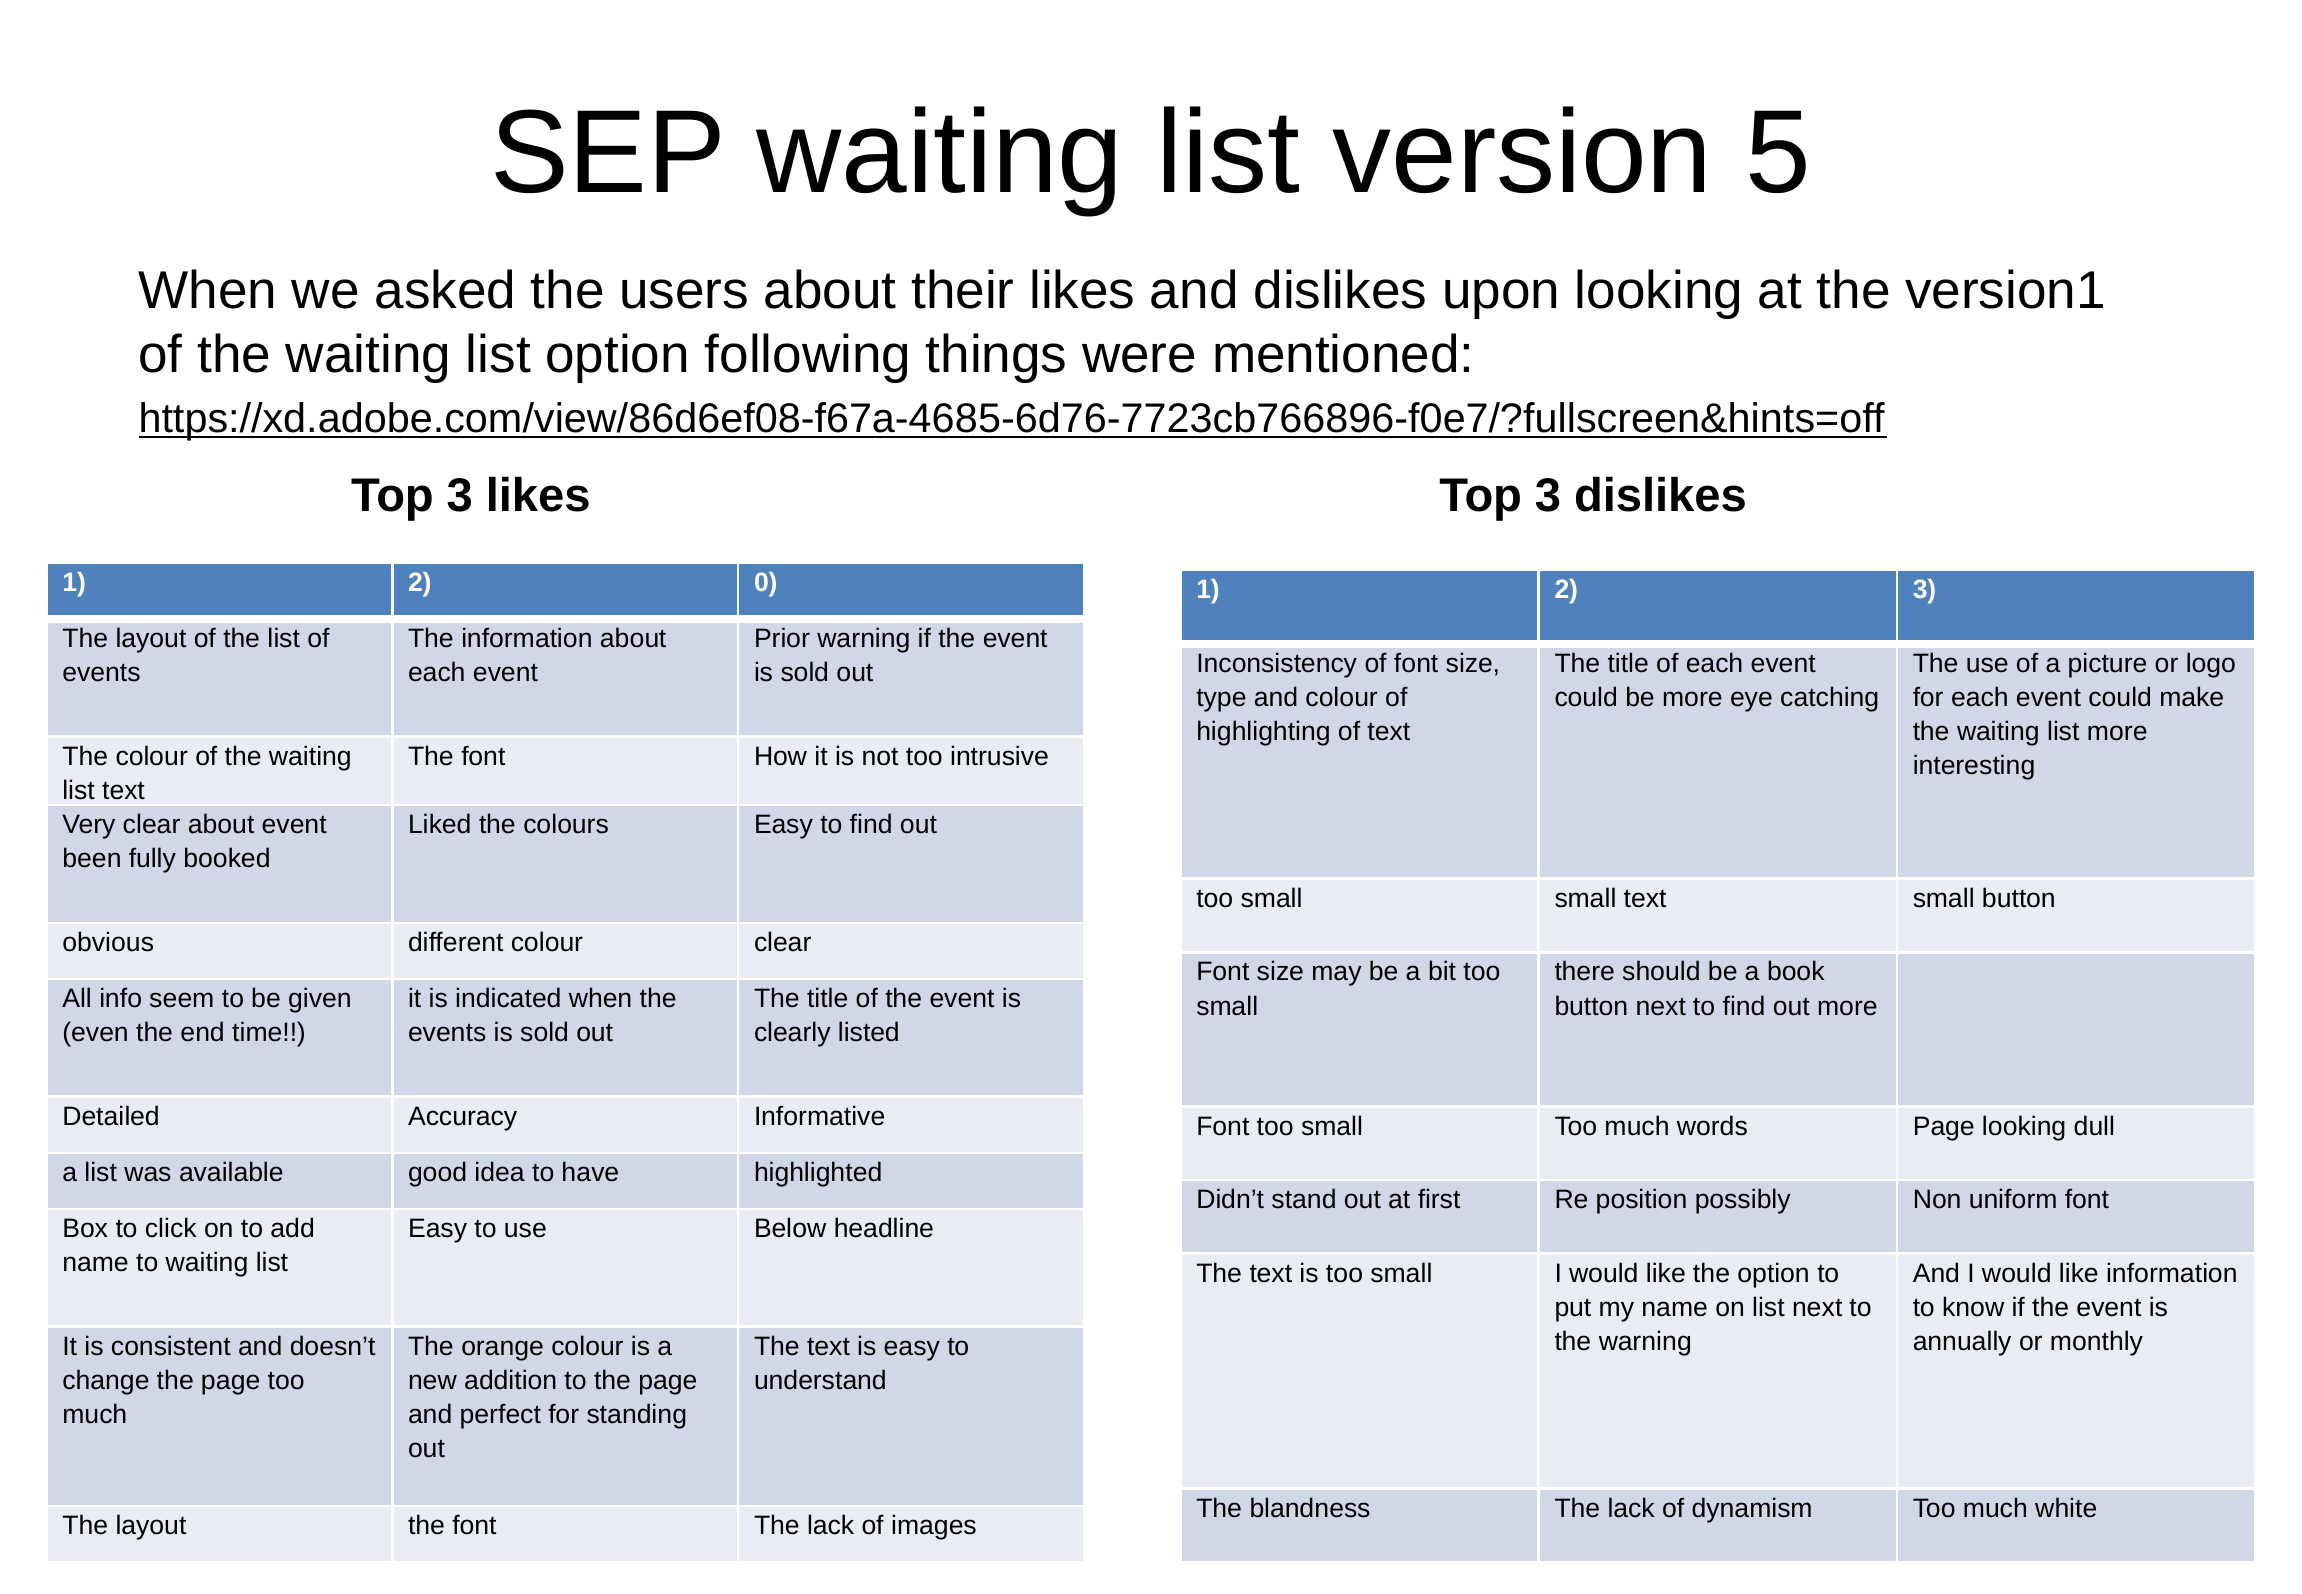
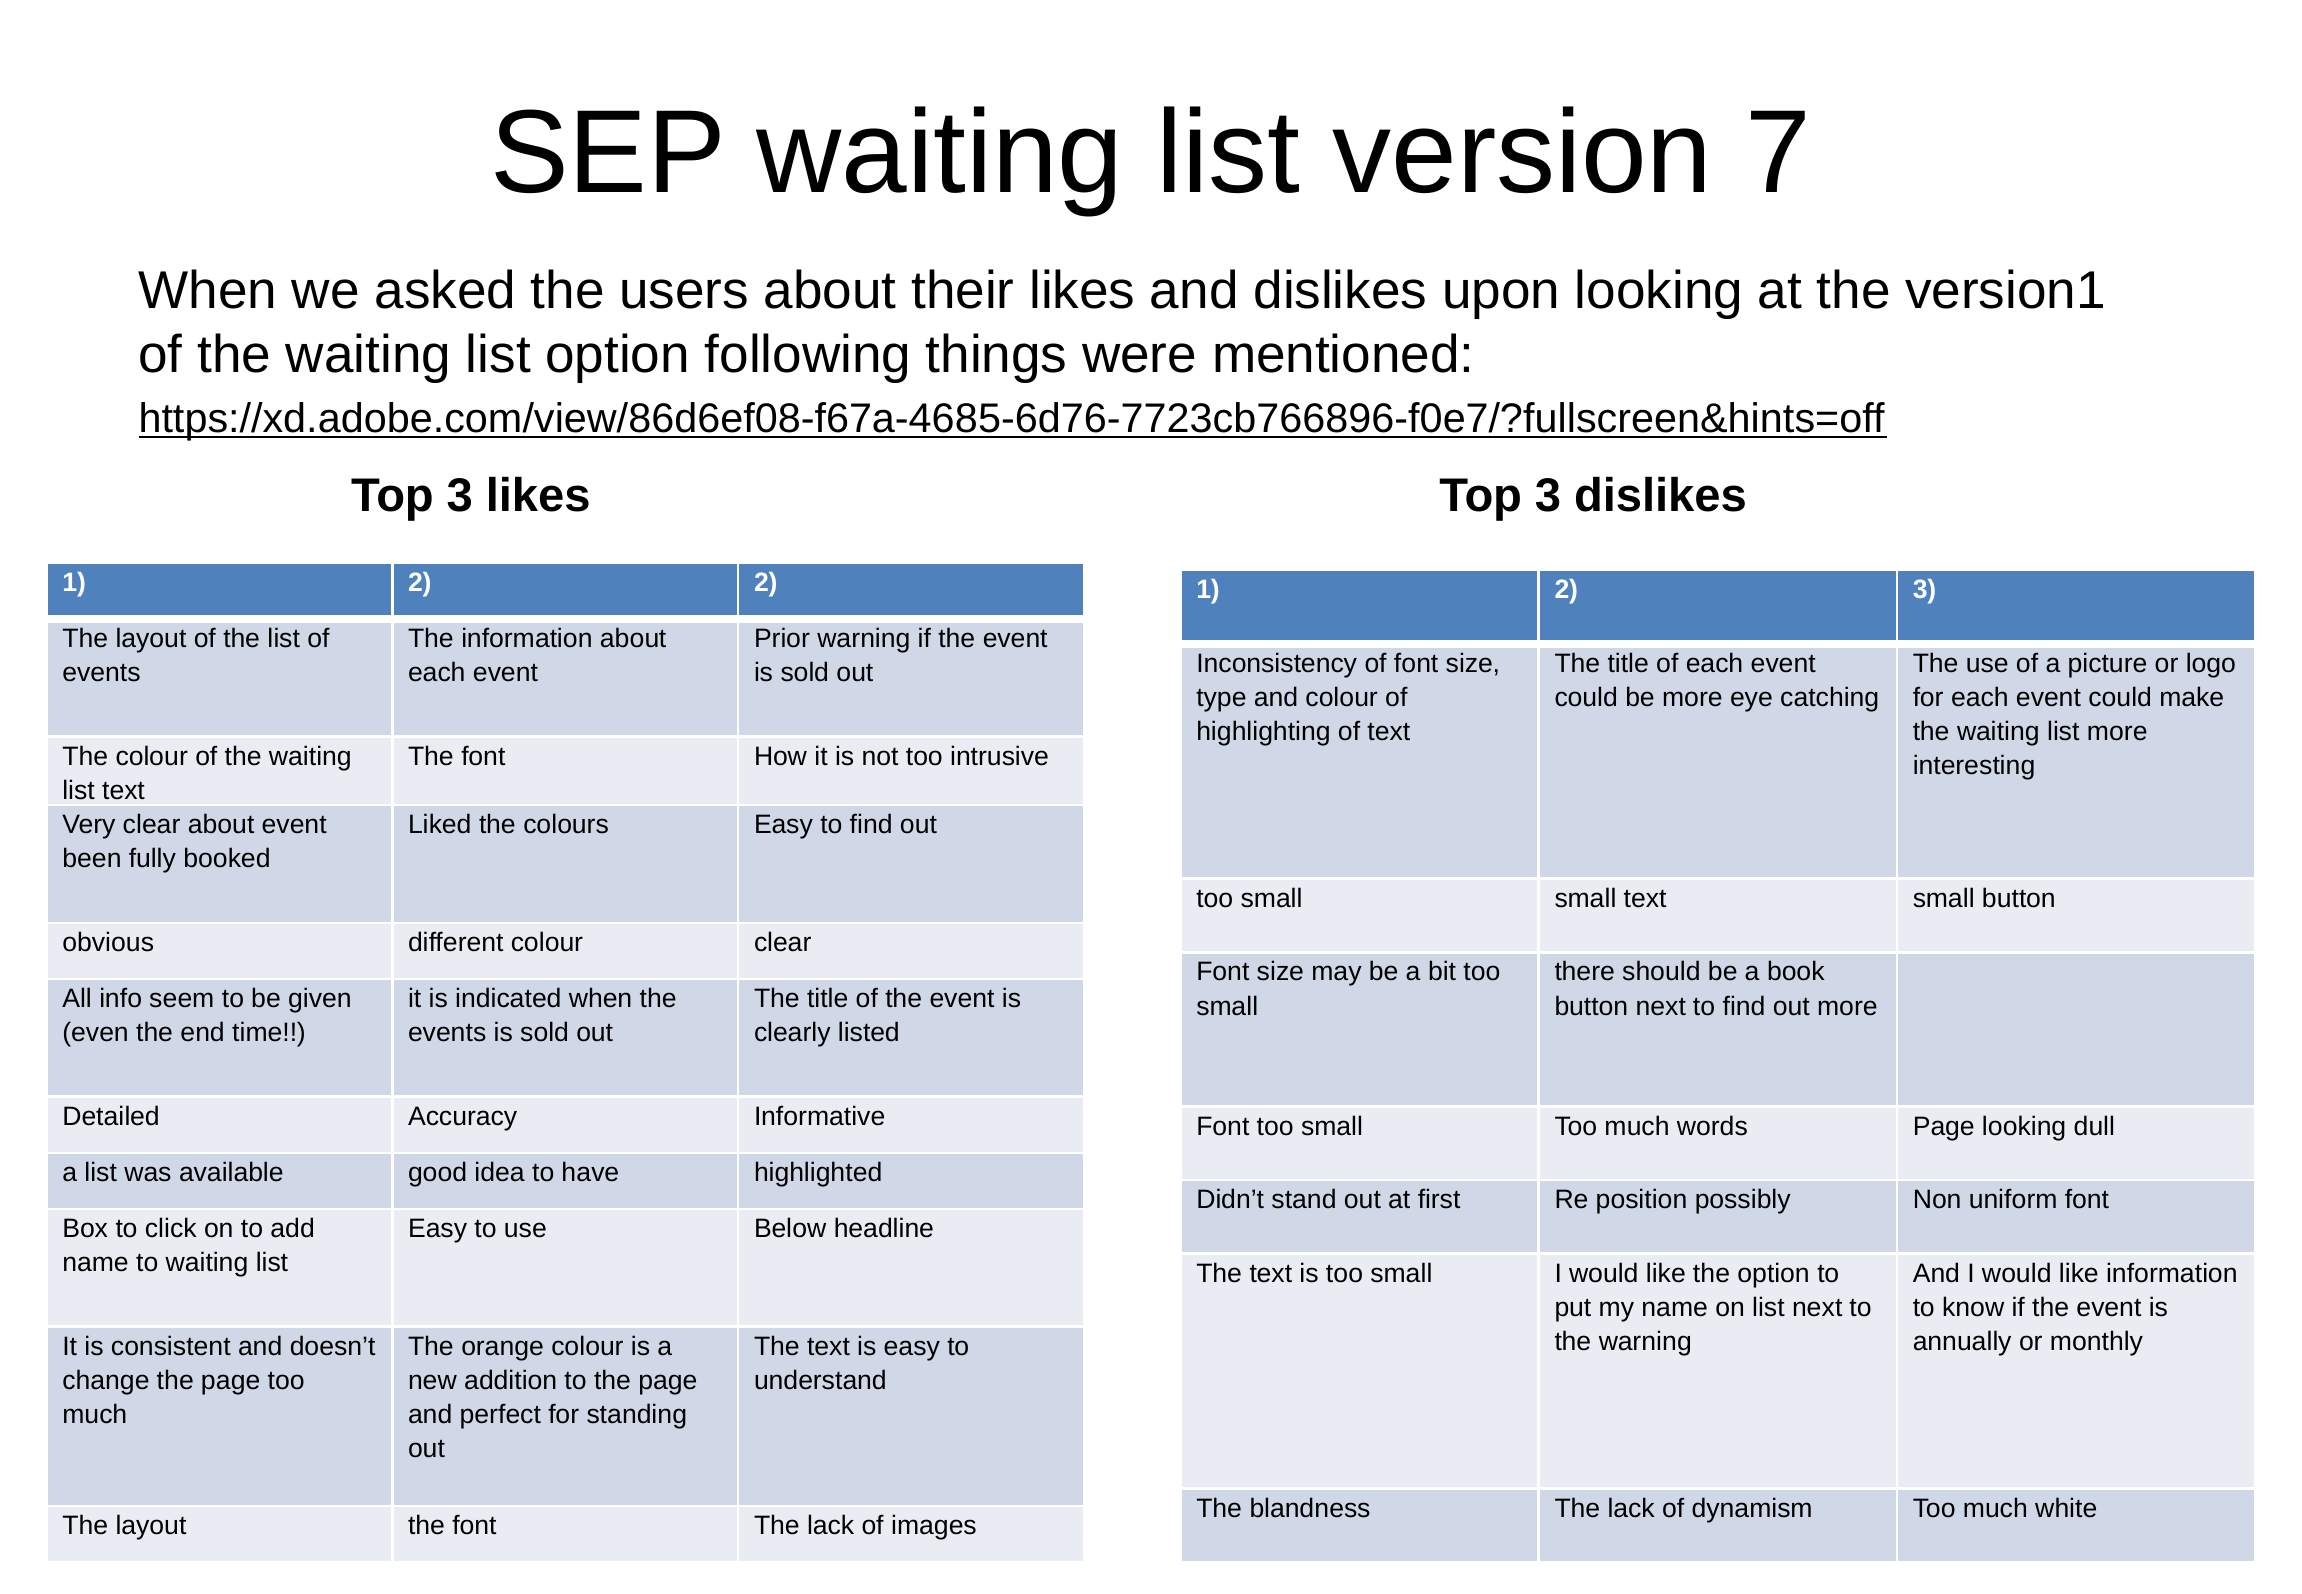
5: 5 -> 7
2 0: 0 -> 2
